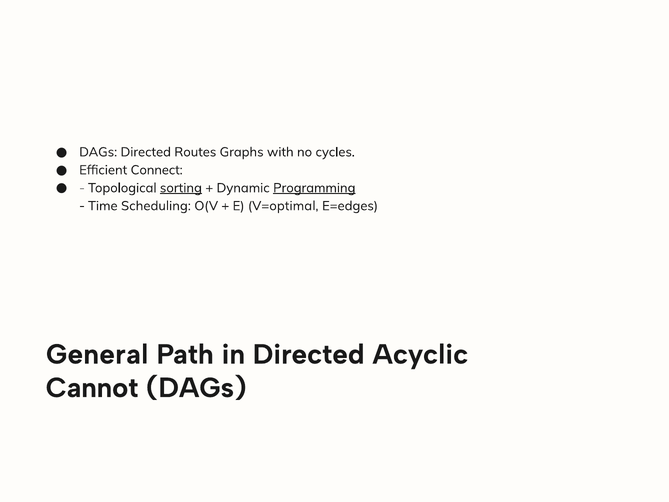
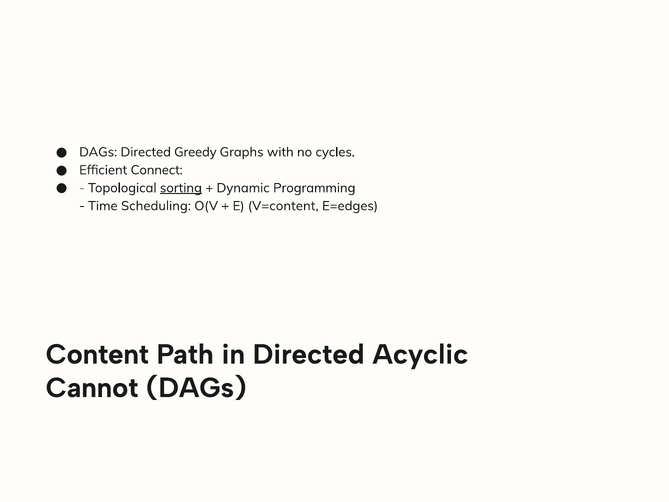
Routes: Routes -> Greedy
Programming underline: present -> none
V=optimal: V=optimal -> V=content
General: General -> Content
